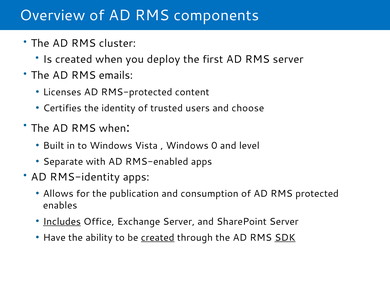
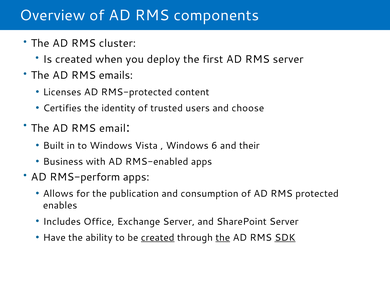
RMS when: when -> email
0: 0 -> 6
level: level -> their
Separate: Separate -> Business
RMS-identity: RMS-identity -> RMS-perform
Includes underline: present -> none
the at (223, 237) underline: none -> present
